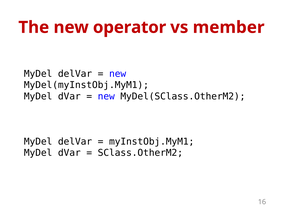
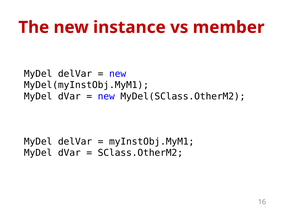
operator: operator -> instance
